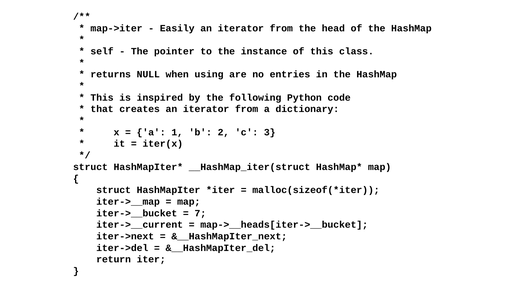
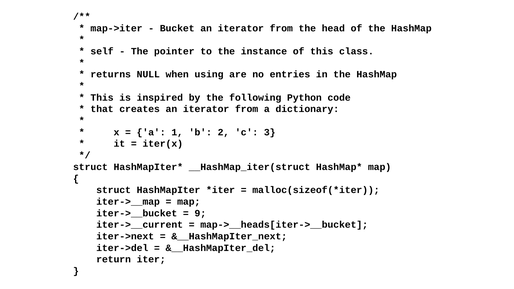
Easily: Easily -> Bucket
7: 7 -> 9
